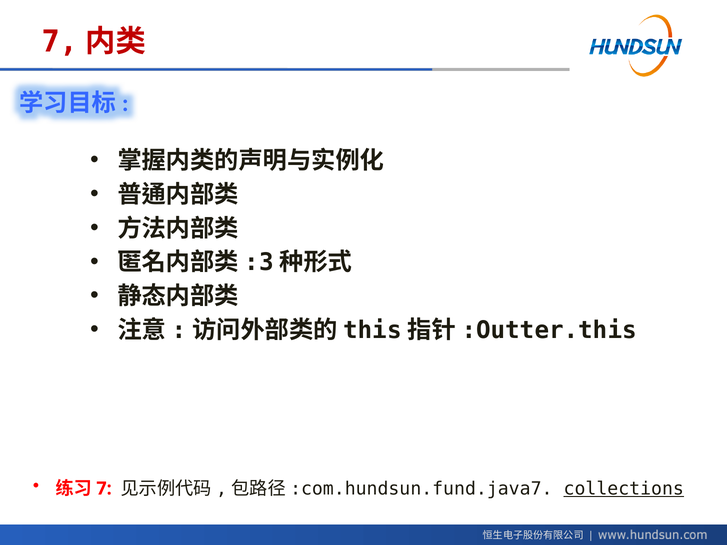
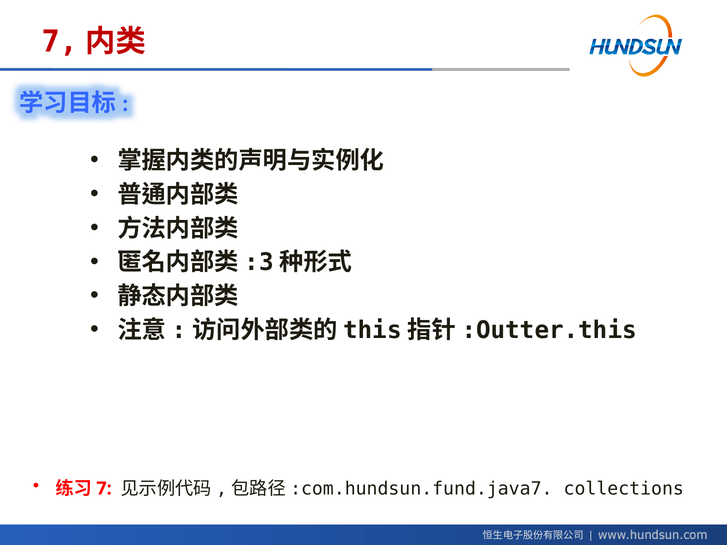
collections underline: present -> none
